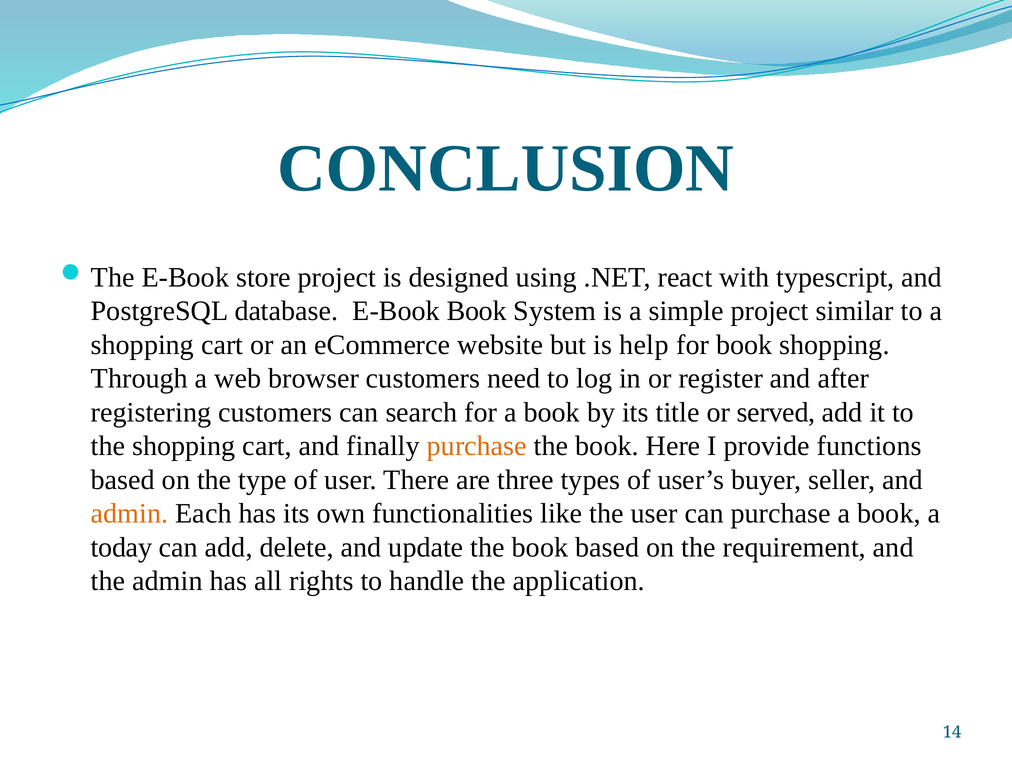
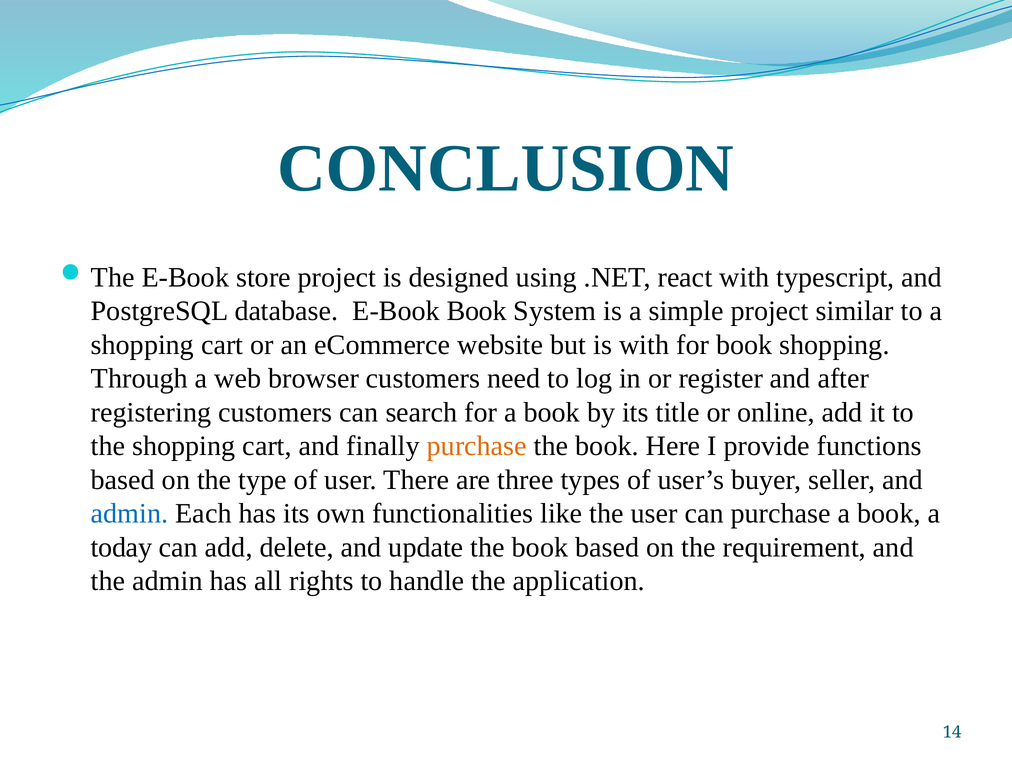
is help: help -> with
served: served -> online
admin at (130, 514) colour: orange -> blue
